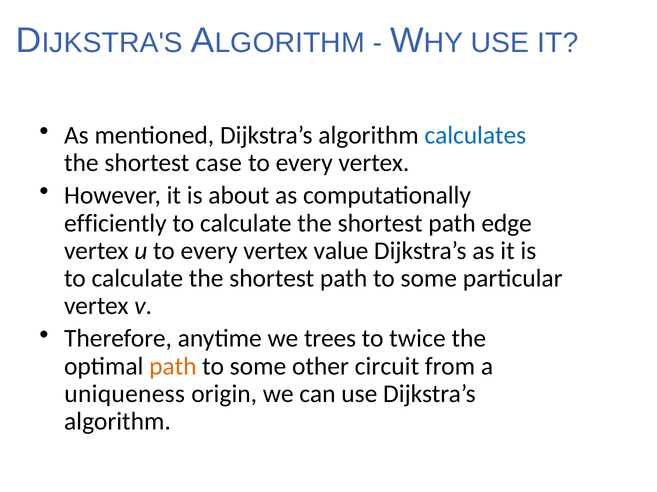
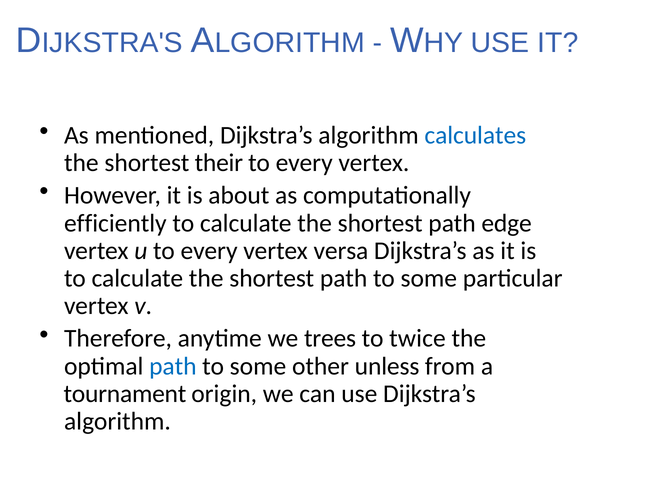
case: case -> their
value: value -> versa
path at (173, 367) colour: orange -> blue
circuit: circuit -> unless
uniqueness: uniqueness -> tournament
